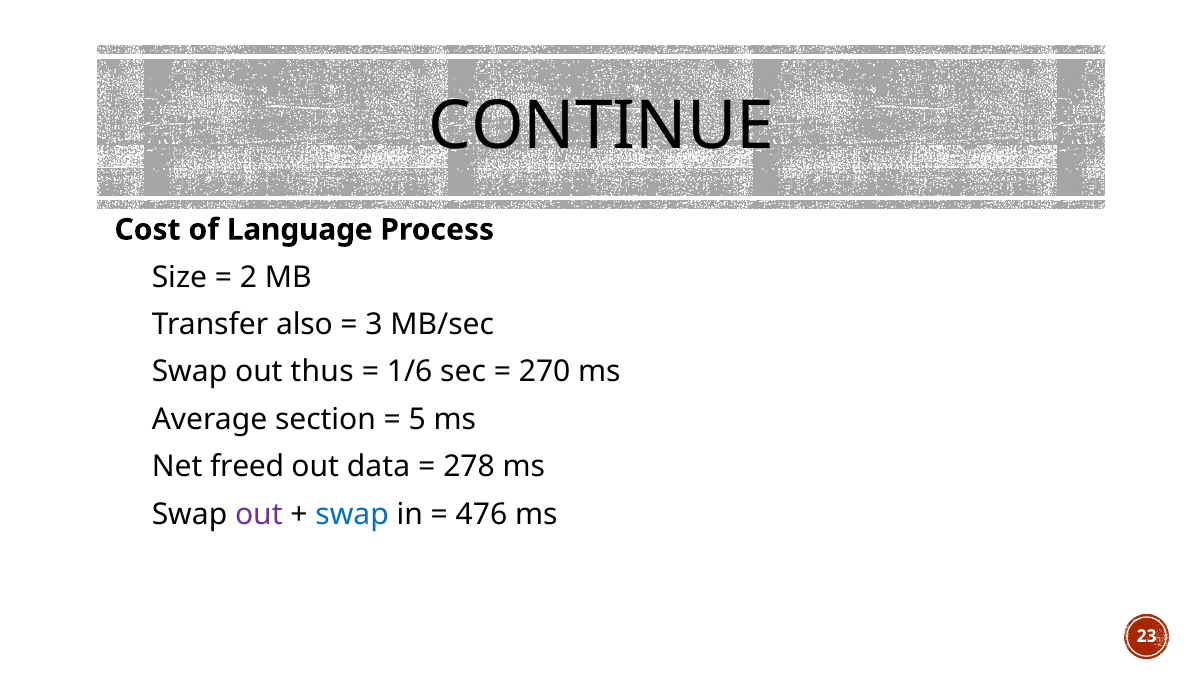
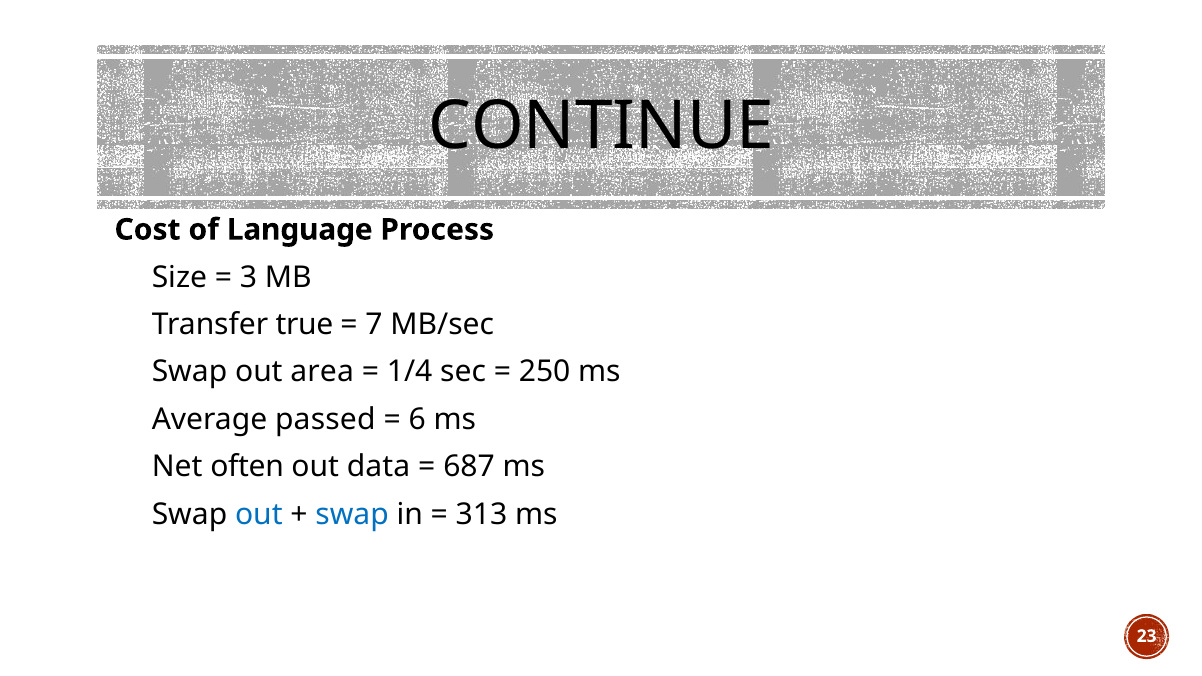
2: 2 -> 3
also: also -> true
3: 3 -> 7
thus: thus -> area
1/6: 1/6 -> 1/4
270: 270 -> 250
section: section -> passed
5: 5 -> 6
freed: freed -> often
278: 278 -> 687
out at (259, 514) colour: purple -> blue
476: 476 -> 313
